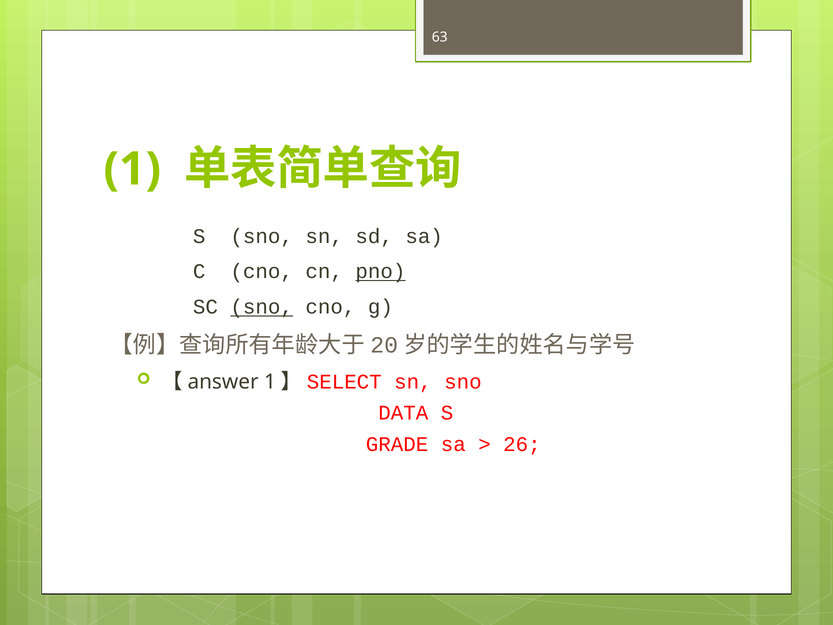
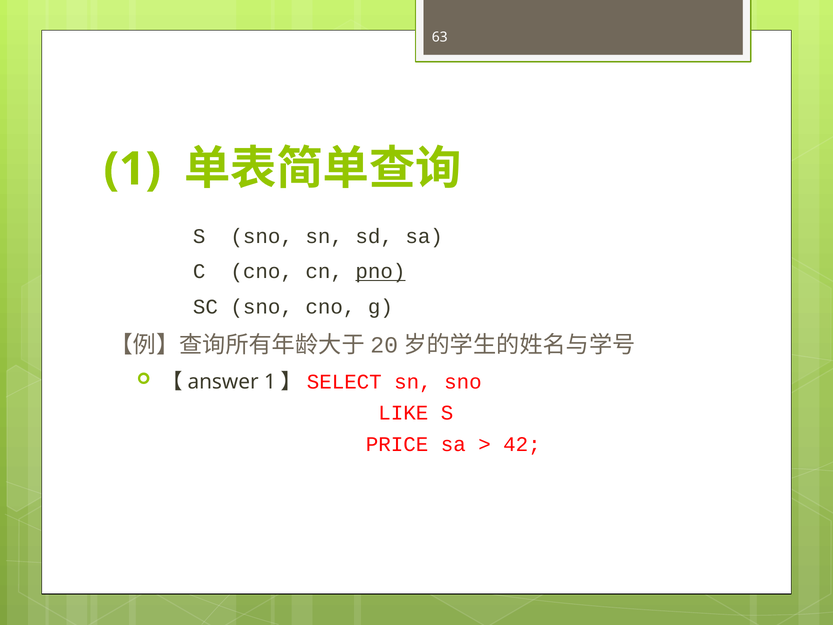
sno at (262, 307) underline: present -> none
DATA: DATA -> LIKE
GRADE: GRADE -> PRICE
26: 26 -> 42
